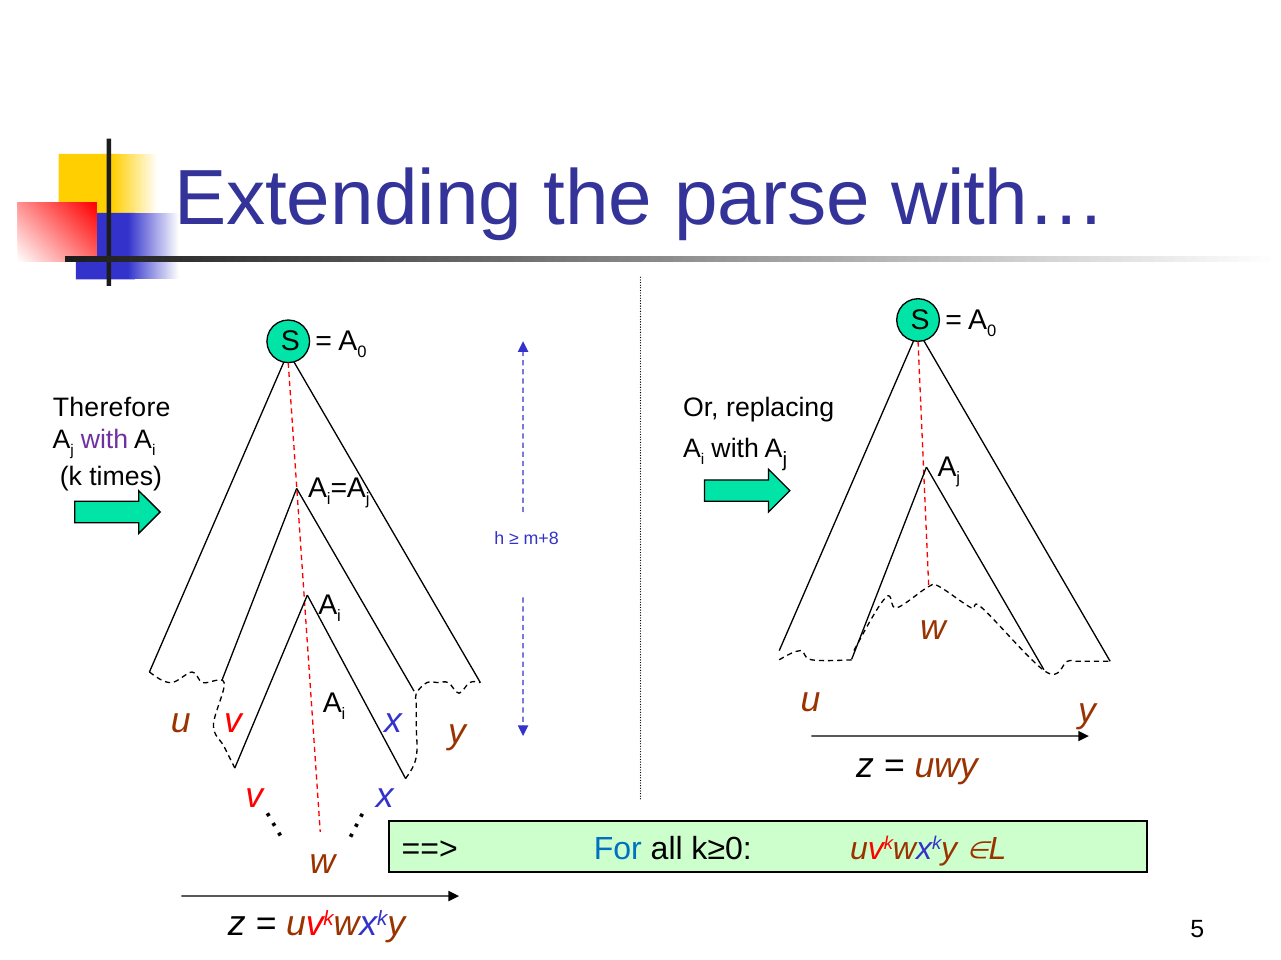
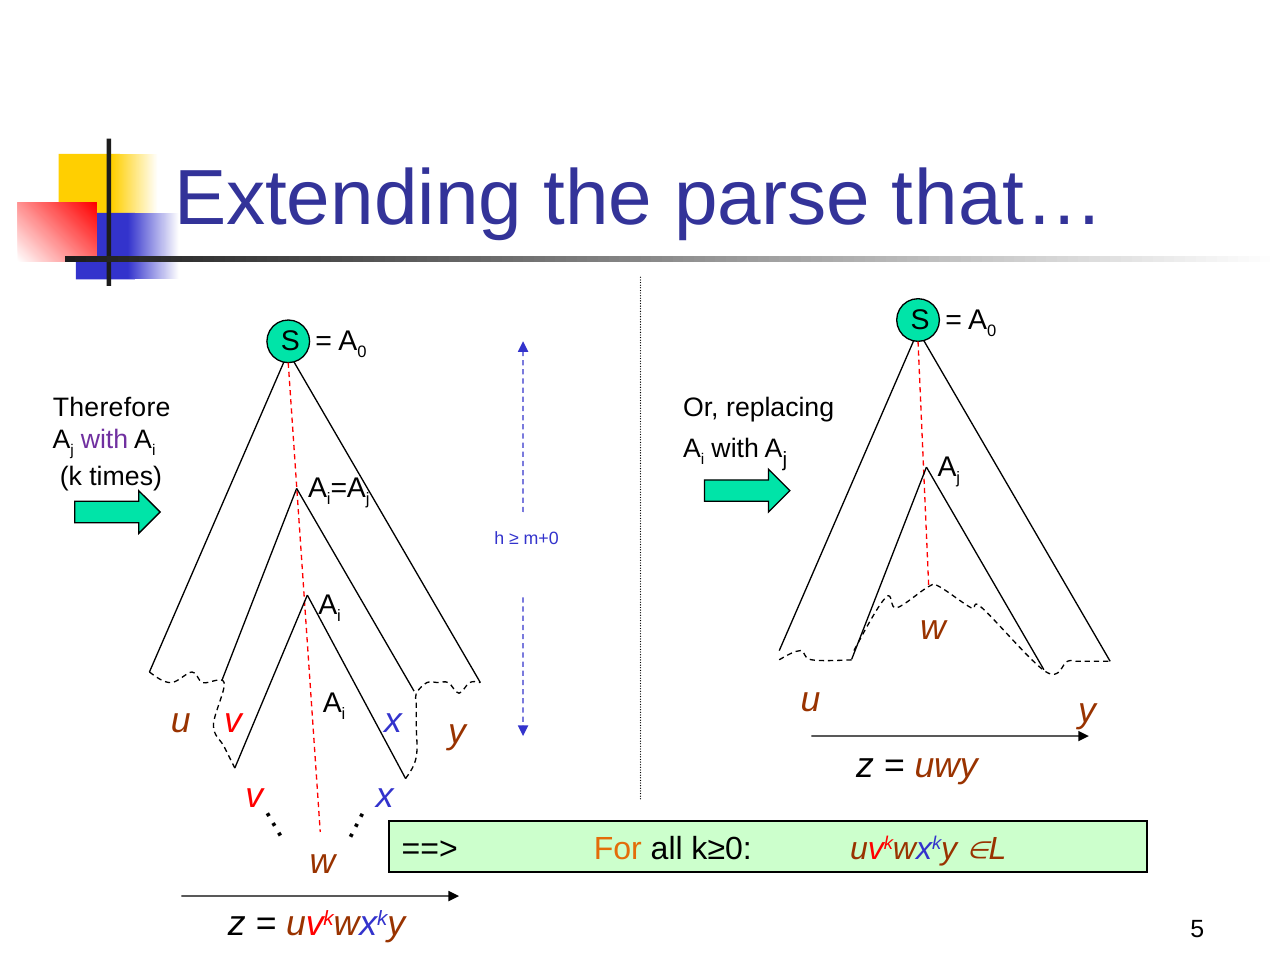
with…: with… -> that…
m+8: m+8 -> m+0
For colour: blue -> orange
